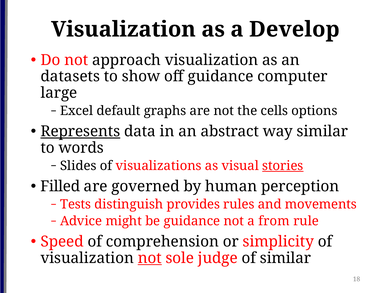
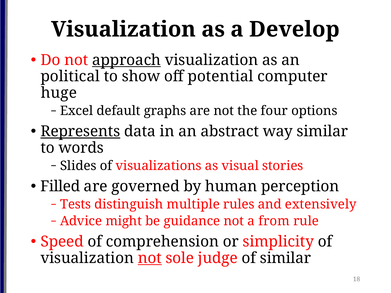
approach underline: none -> present
datasets: datasets -> political
off guidance: guidance -> potential
large: large -> huge
cells: cells -> four
stories underline: present -> none
provides: provides -> multiple
movements: movements -> extensively
